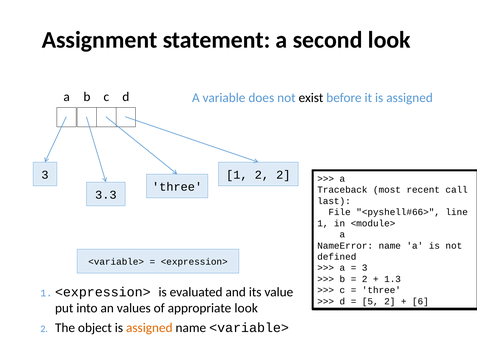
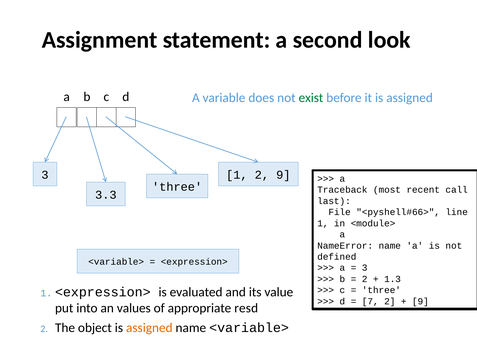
exist colour: black -> green
2 2: 2 -> 9
5: 5 -> 7
6 at (420, 301): 6 -> 9
appropriate look: look -> resd
